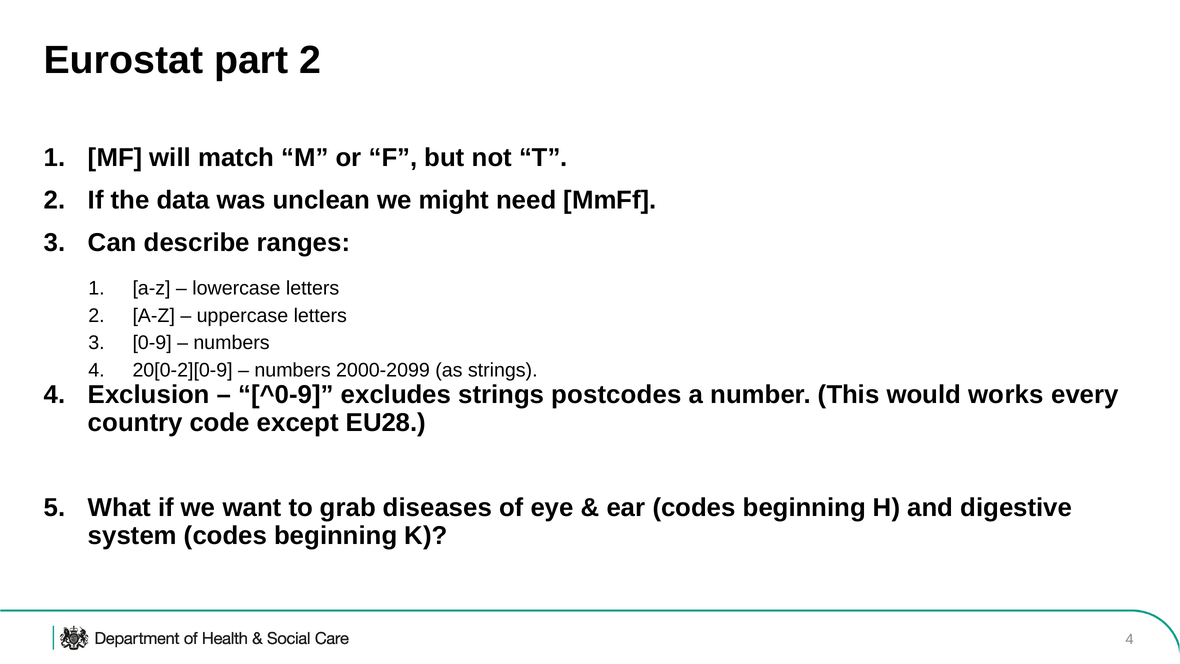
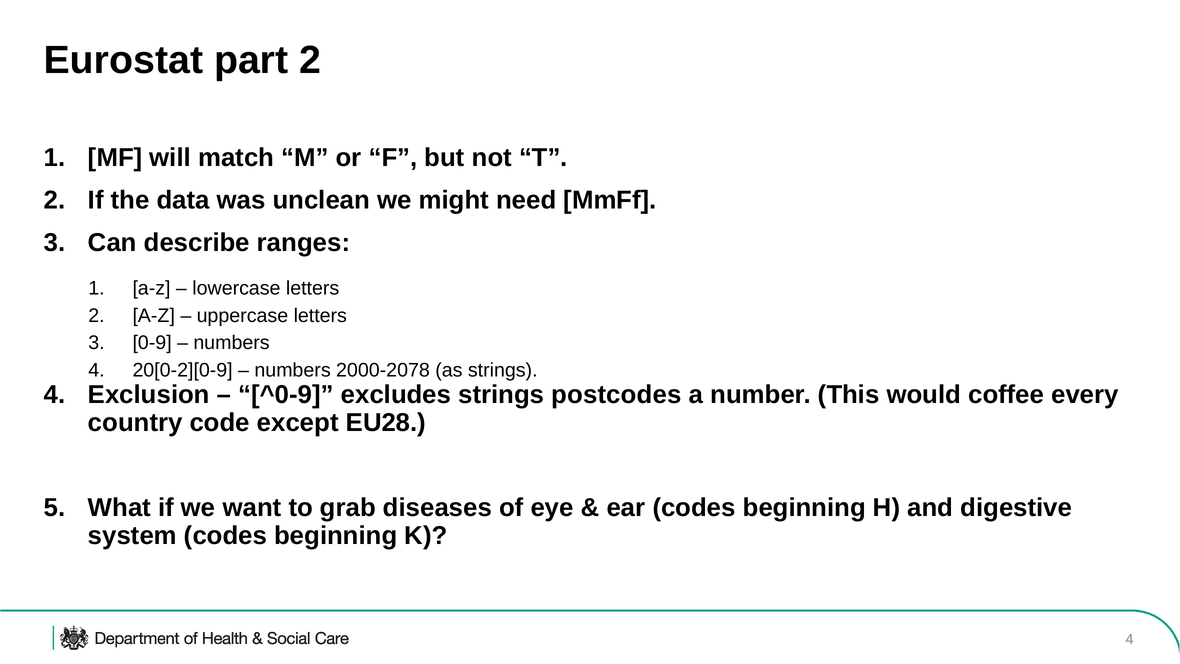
2000-2099: 2000-2099 -> 2000-2078
works: works -> coffee
